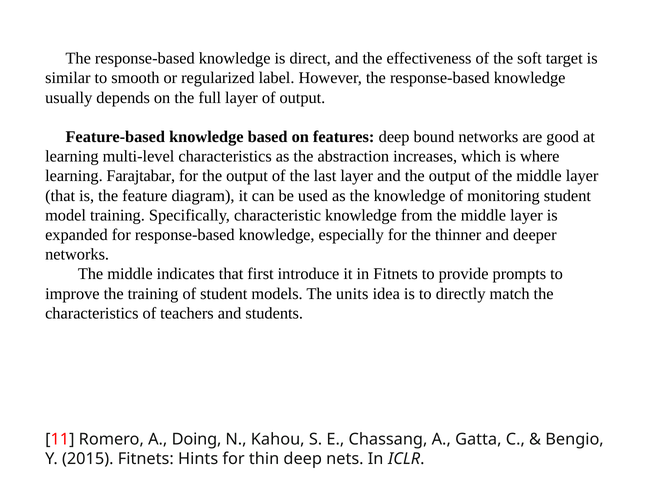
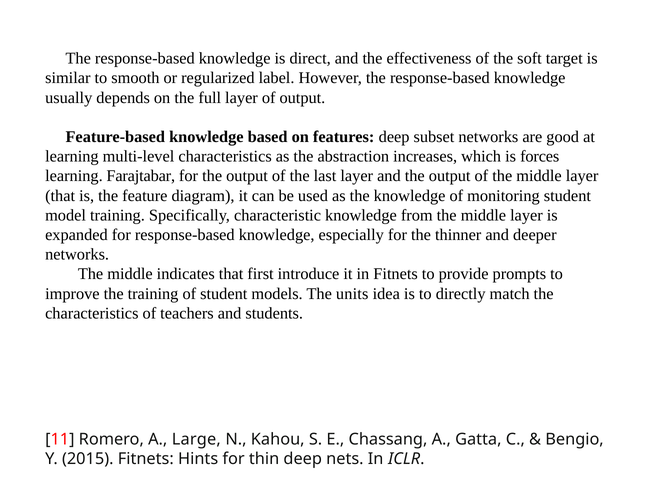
bound: bound -> subset
where: where -> forces
Doing: Doing -> Large
